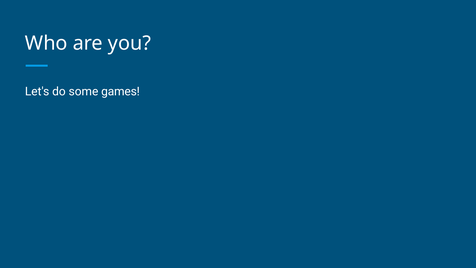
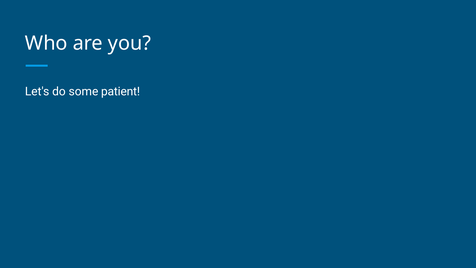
games: games -> patient
